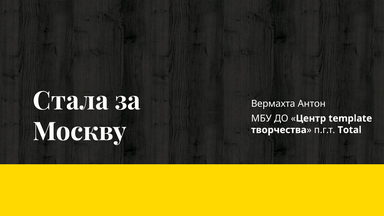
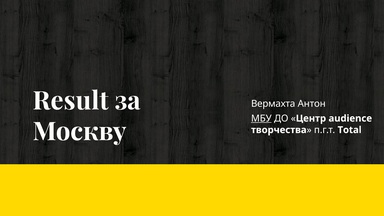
Стала: Стала -> Result
МБУ underline: none -> present
template: template -> audience
